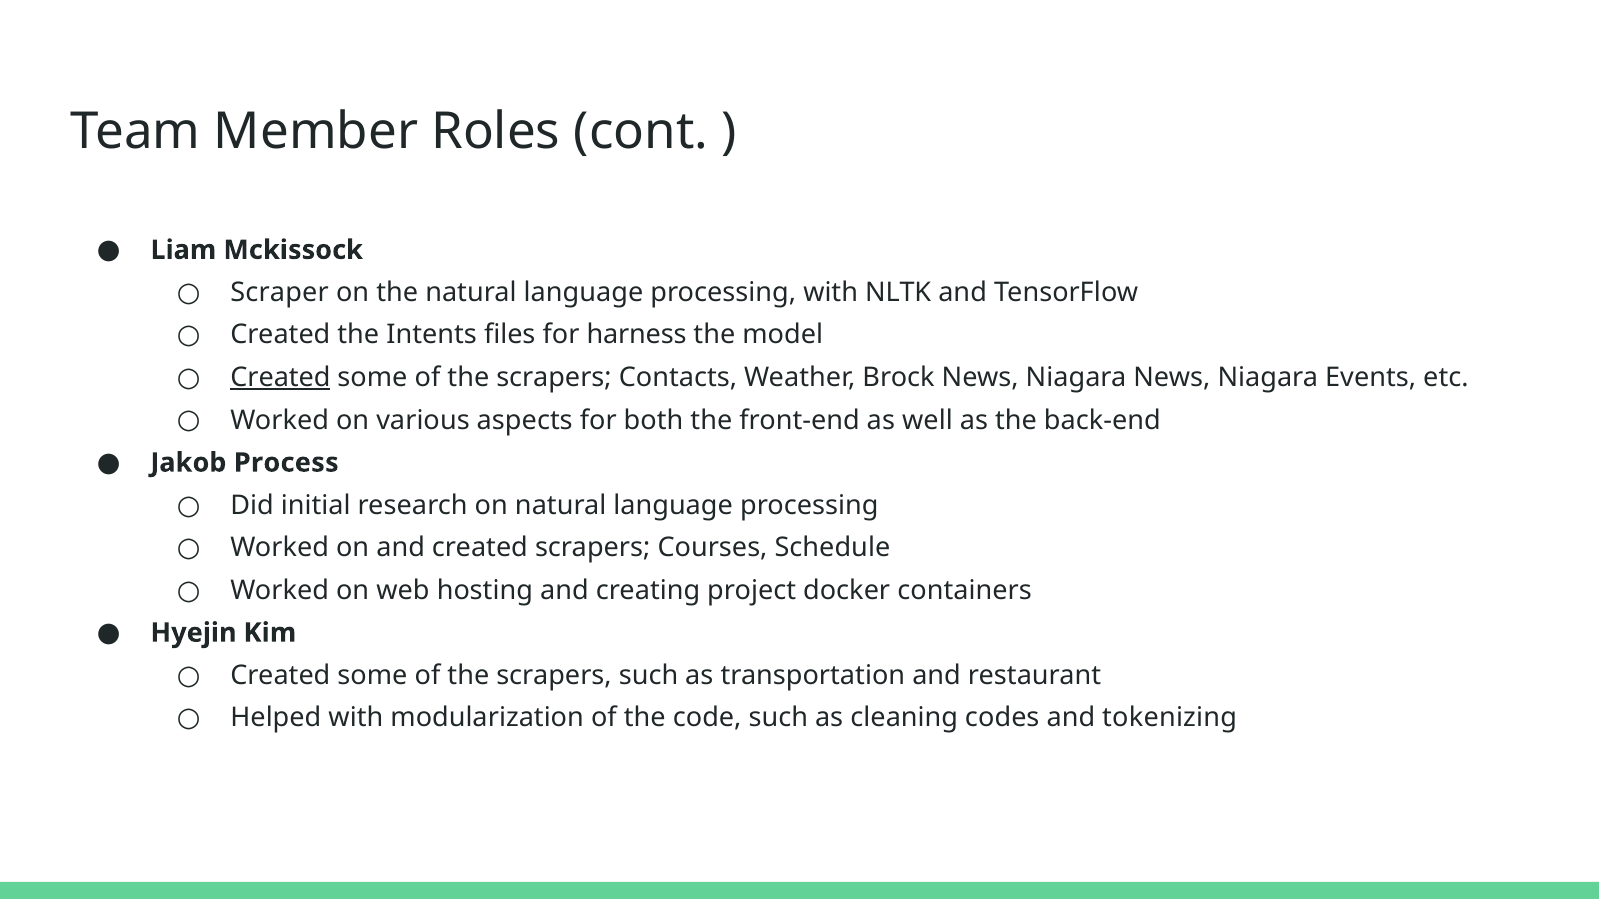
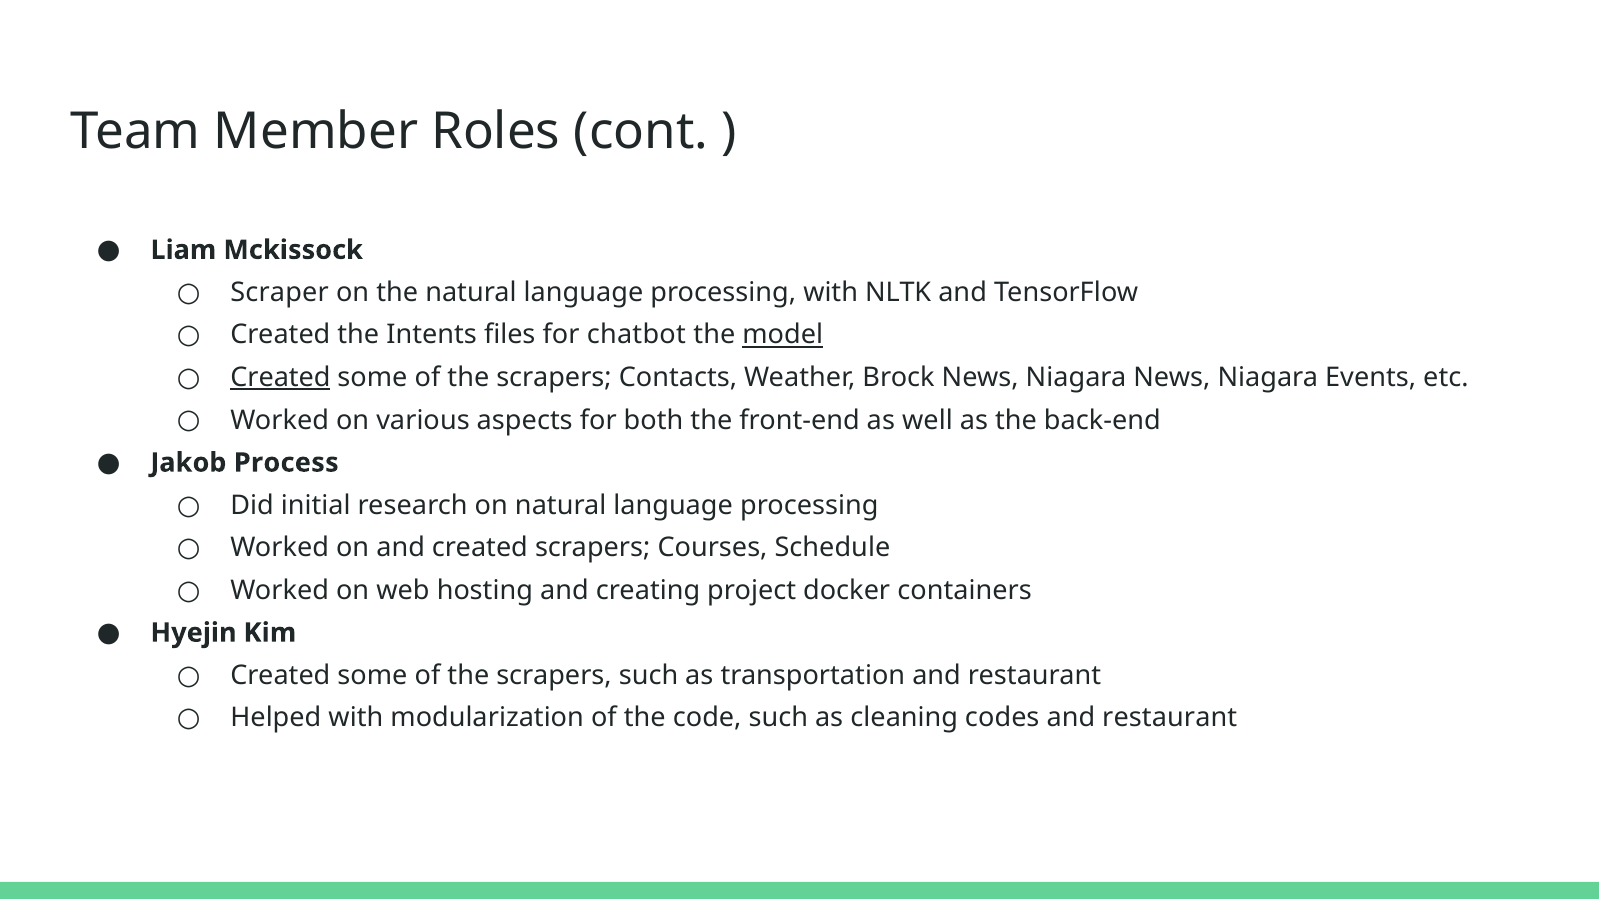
harness: harness -> chatbot
model underline: none -> present
codes and tokenizing: tokenizing -> restaurant
